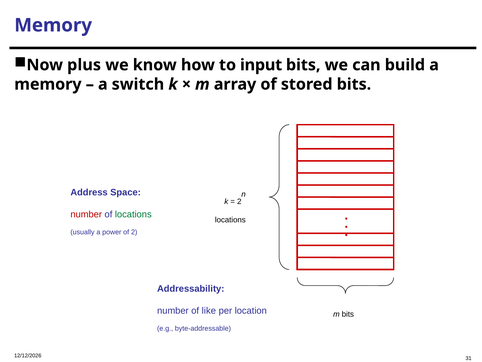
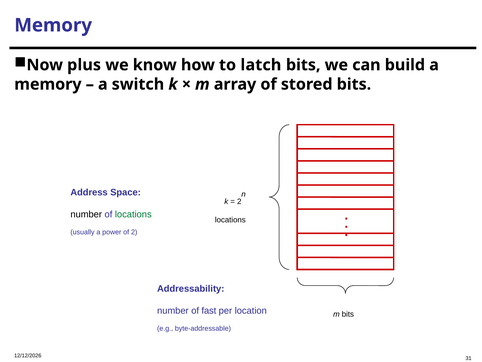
input: input -> latch
number at (86, 214) colour: red -> black
like: like -> fast
